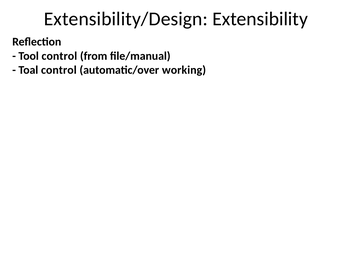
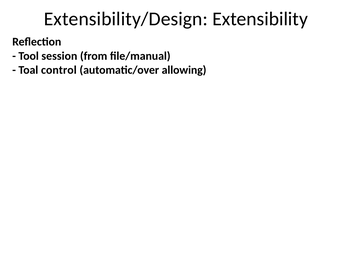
Tool control: control -> session
working: working -> allowing
